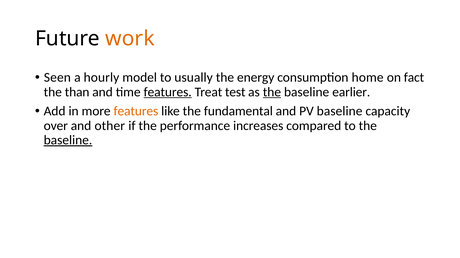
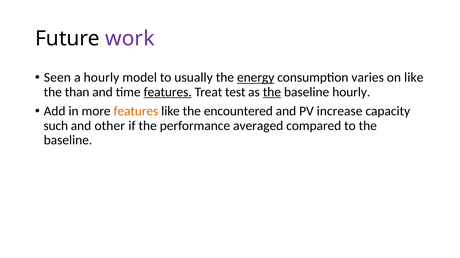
work colour: orange -> purple
energy underline: none -> present
home: home -> varies
on fact: fact -> like
baseline earlier: earlier -> hourly
fundamental: fundamental -> encountered
PV baseline: baseline -> increase
over: over -> such
increases: increases -> averaged
baseline at (68, 141) underline: present -> none
